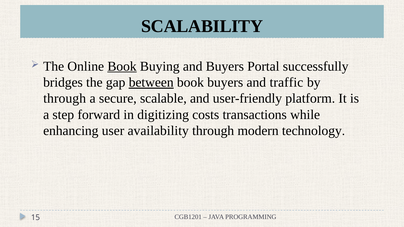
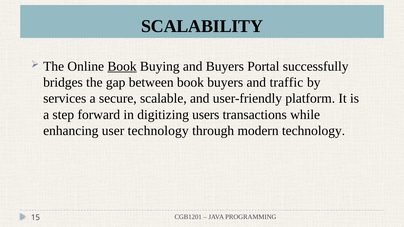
between underline: present -> none
through at (65, 99): through -> services
costs: costs -> users
user availability: availability -> technology
